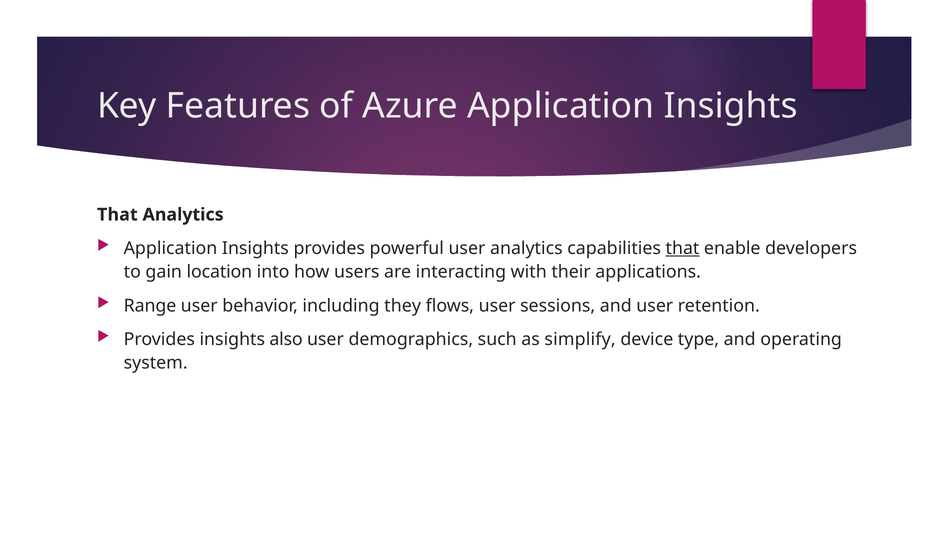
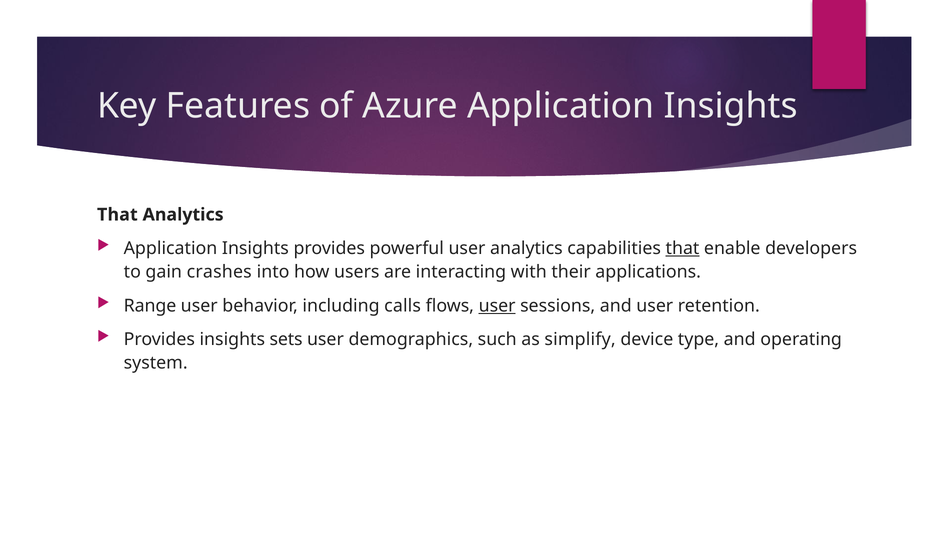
location: location -> crashes
they: they -> calls
user at (497, 306) underline: none -> present
also: also -> sets
